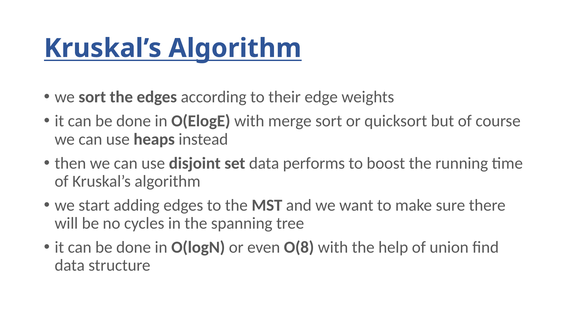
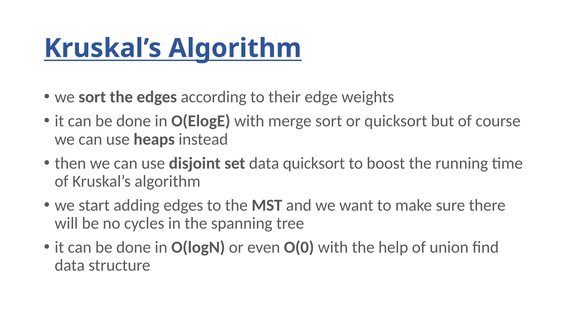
data performs: performs -> quicksort
O(8: O(8 -> O(0
